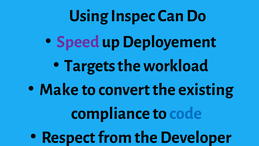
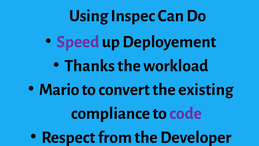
Targets: Targets -> Thanks
Make: Make -> Mario
code colour: blue -> purple
